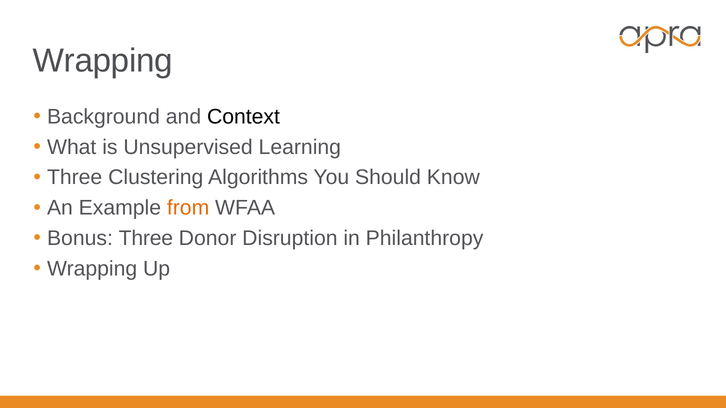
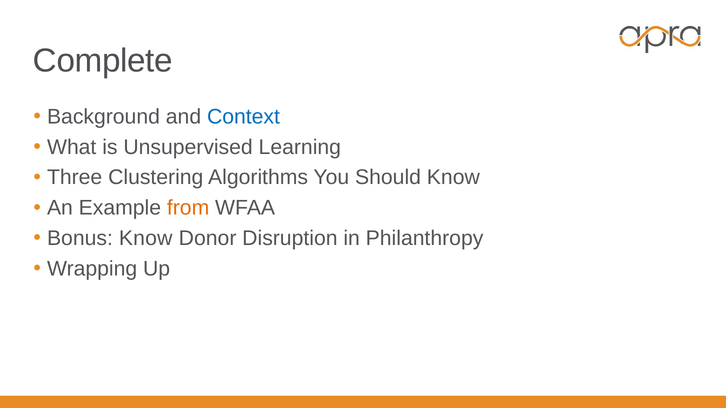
Wrapping at (103, 61): Wrapping -> Complete
Context colour: black -> blue
Bonus Three: Three -> Know
